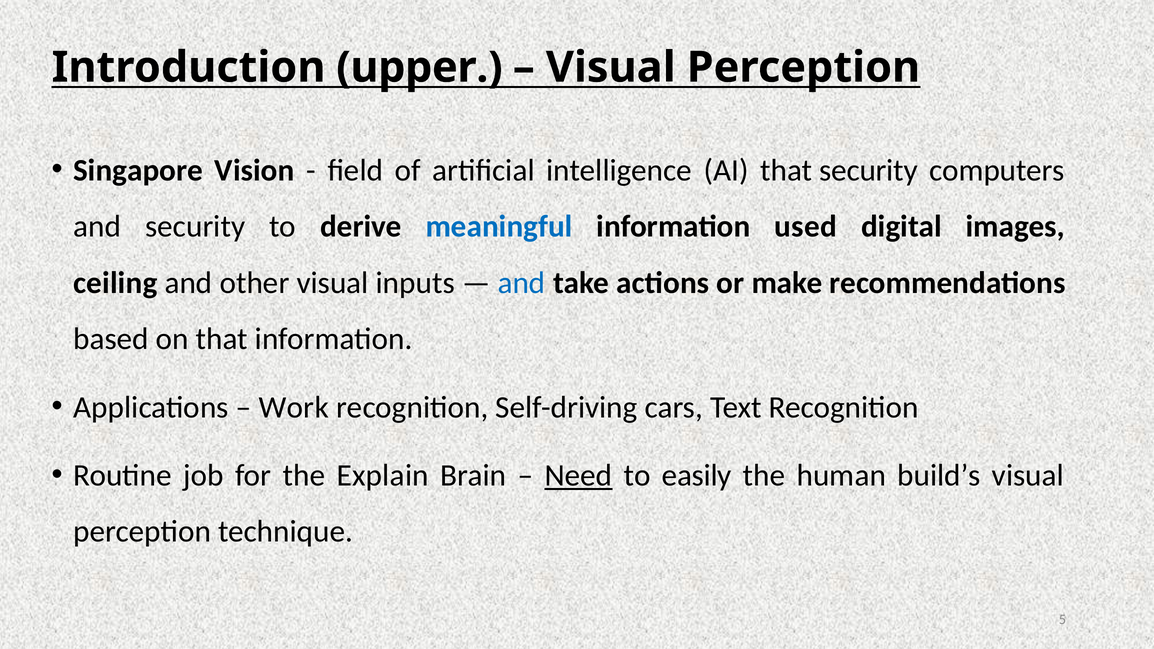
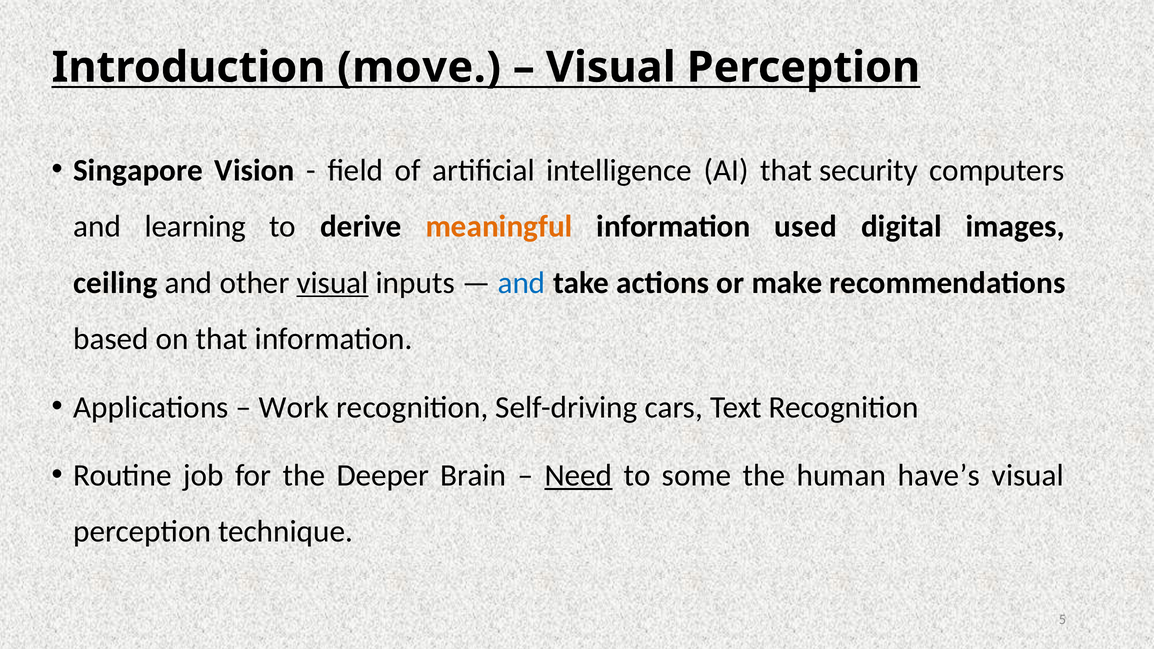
upper: upper -> move
and security: security -> learning
meaningful colour: blue -> orange
visual at (333, 283) underline: none -> present
Explain: Explain -> Deeper
easily: easily -> some
build’s: build’s -> have’s
